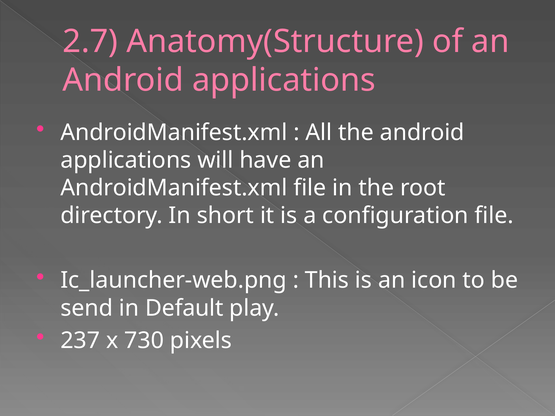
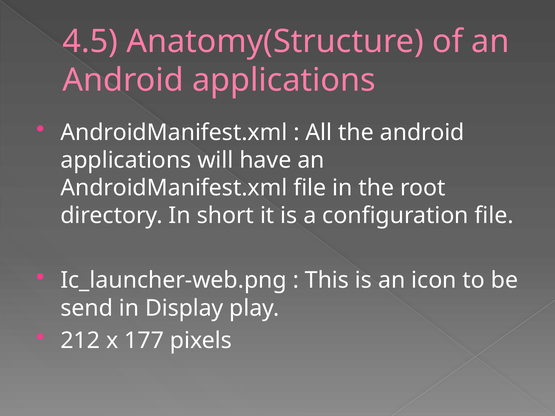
2.7: 2.7 -> 4.5
Default: Default -> Display
237: 237 -> 212
730: 730 -> 177
